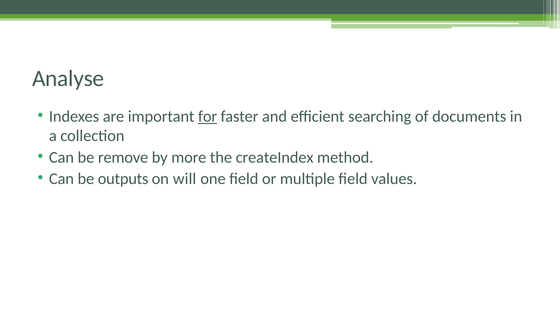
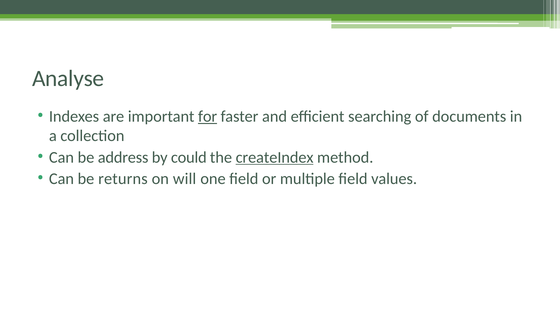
remove: remove -> address
more: more -> could
createIndex underline: none -> present
outputs: outputs -> returns
